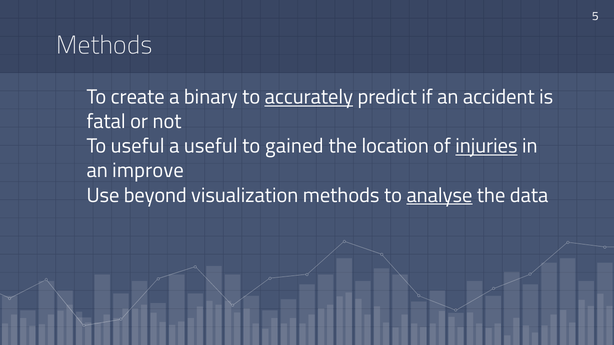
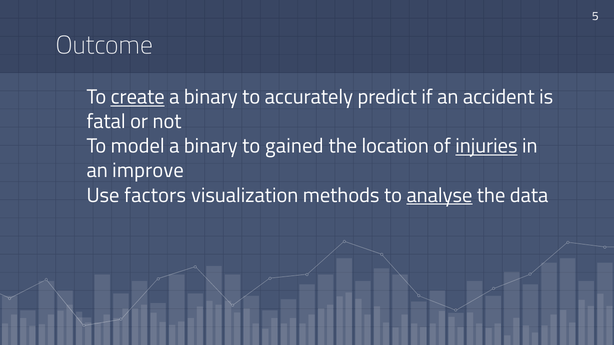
Methods at (104, 45): Methods -> Outcome
create underline: none -> present
accurately underline: present -> none
To useful: useful -> model
useful at (211, 146): useful -> binary
beyond: beyond -> factors
